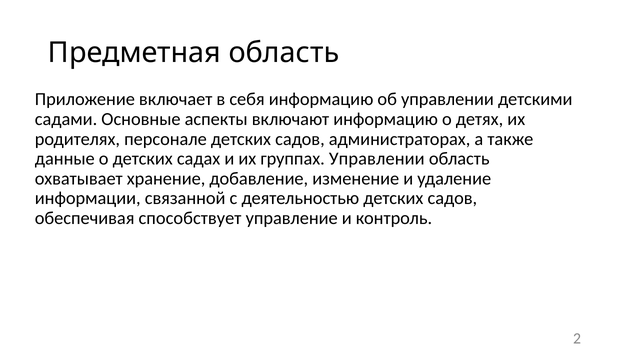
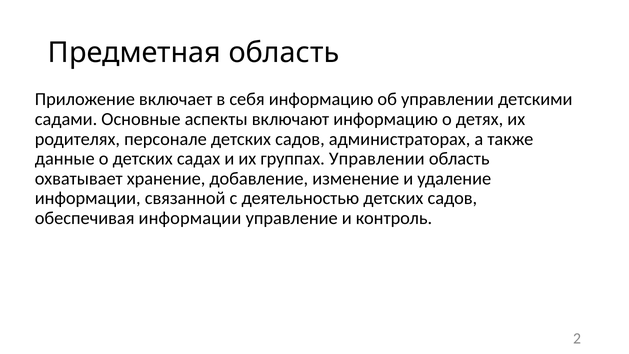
обеспечивая способствует: способствует -> информации
